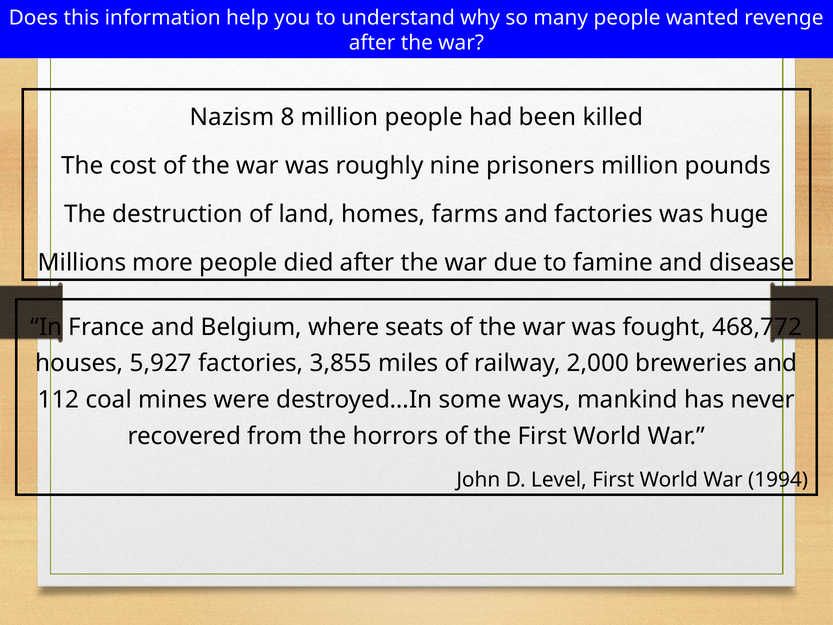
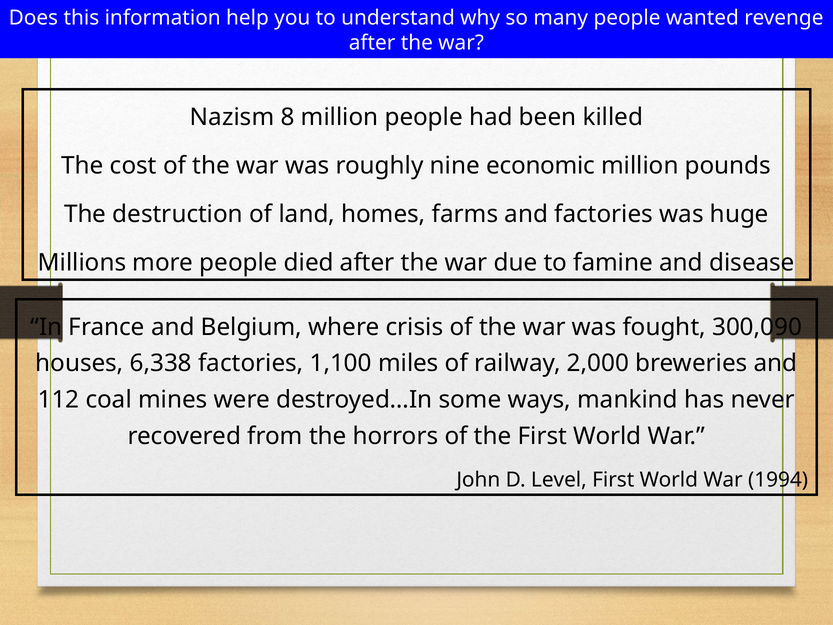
prisoners: prisoners -> economic
seats: seats -> crisis
468,772: 468,772 -> 300,090
5,927: 5,927 -> 6,338
3,855: 3,855 -> 1,100
